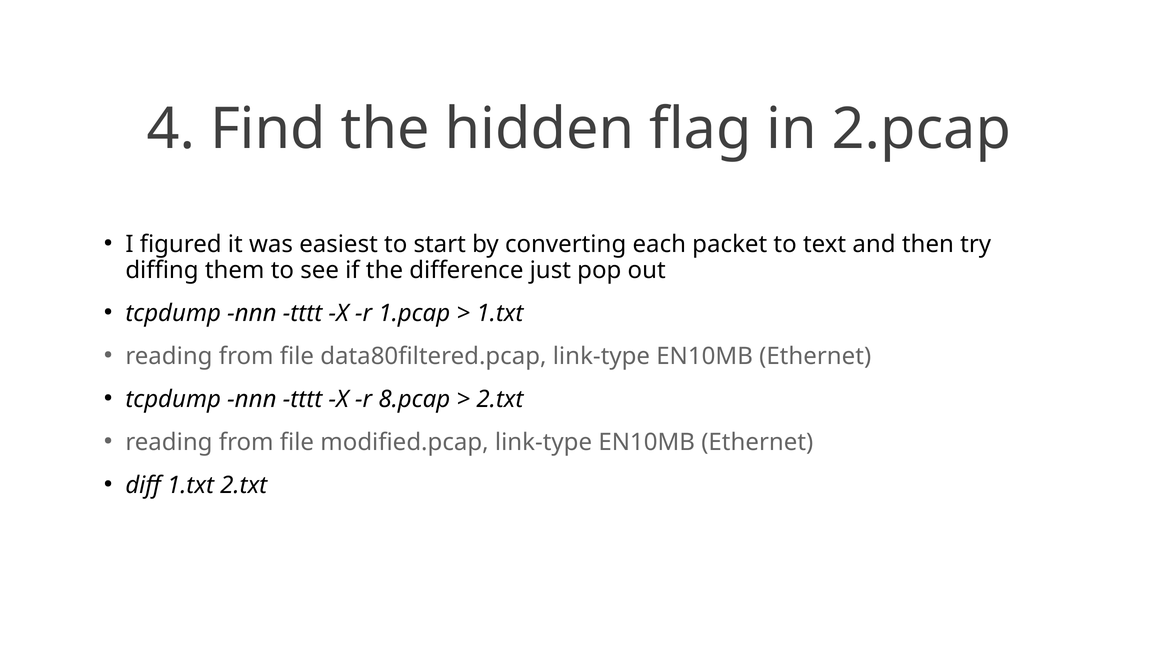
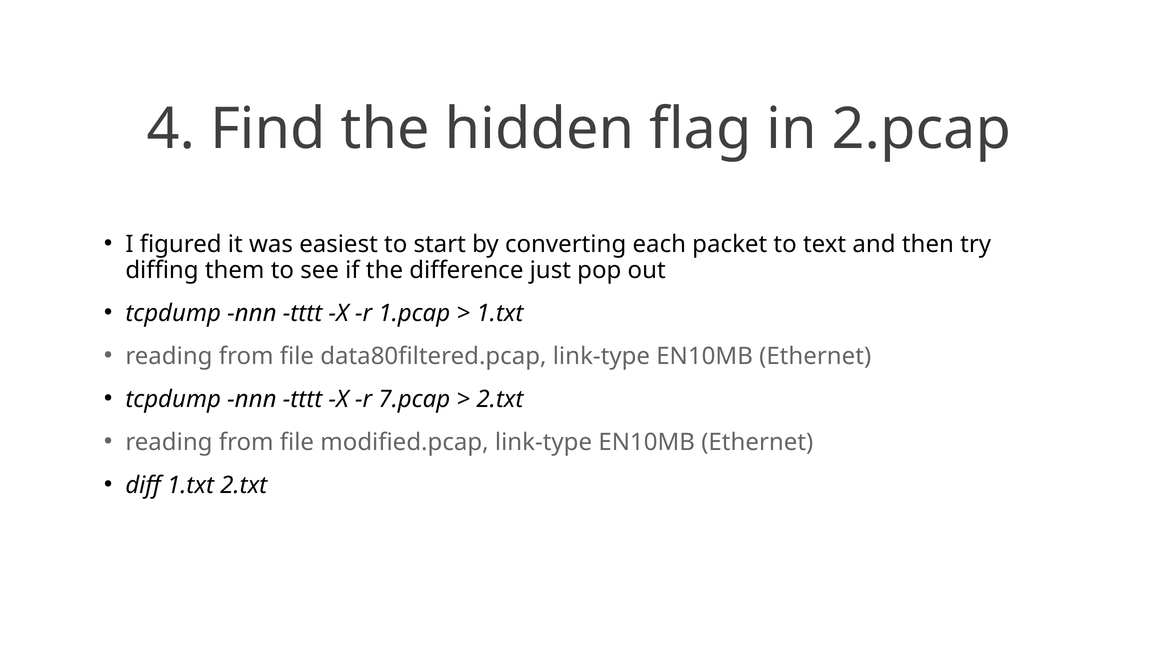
8.pcap: 8.pcap -> 7.pcap
